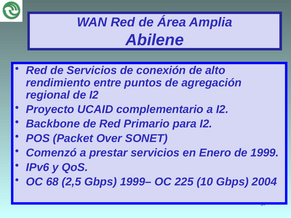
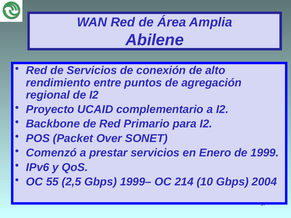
68: 68 -> 55
225: 225 -> 214
